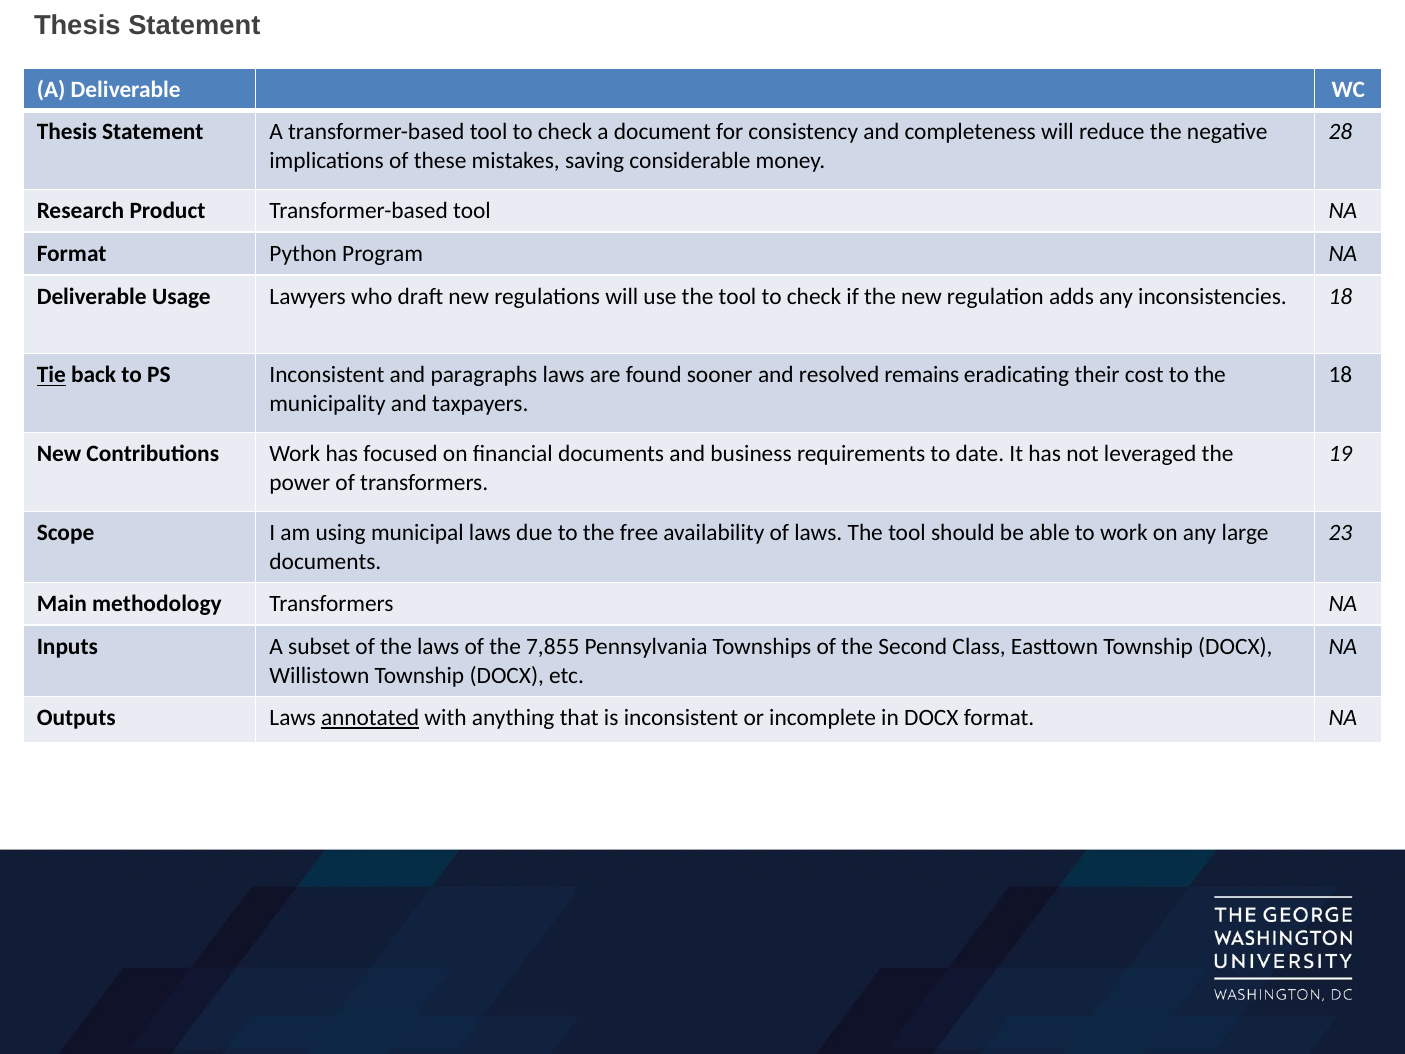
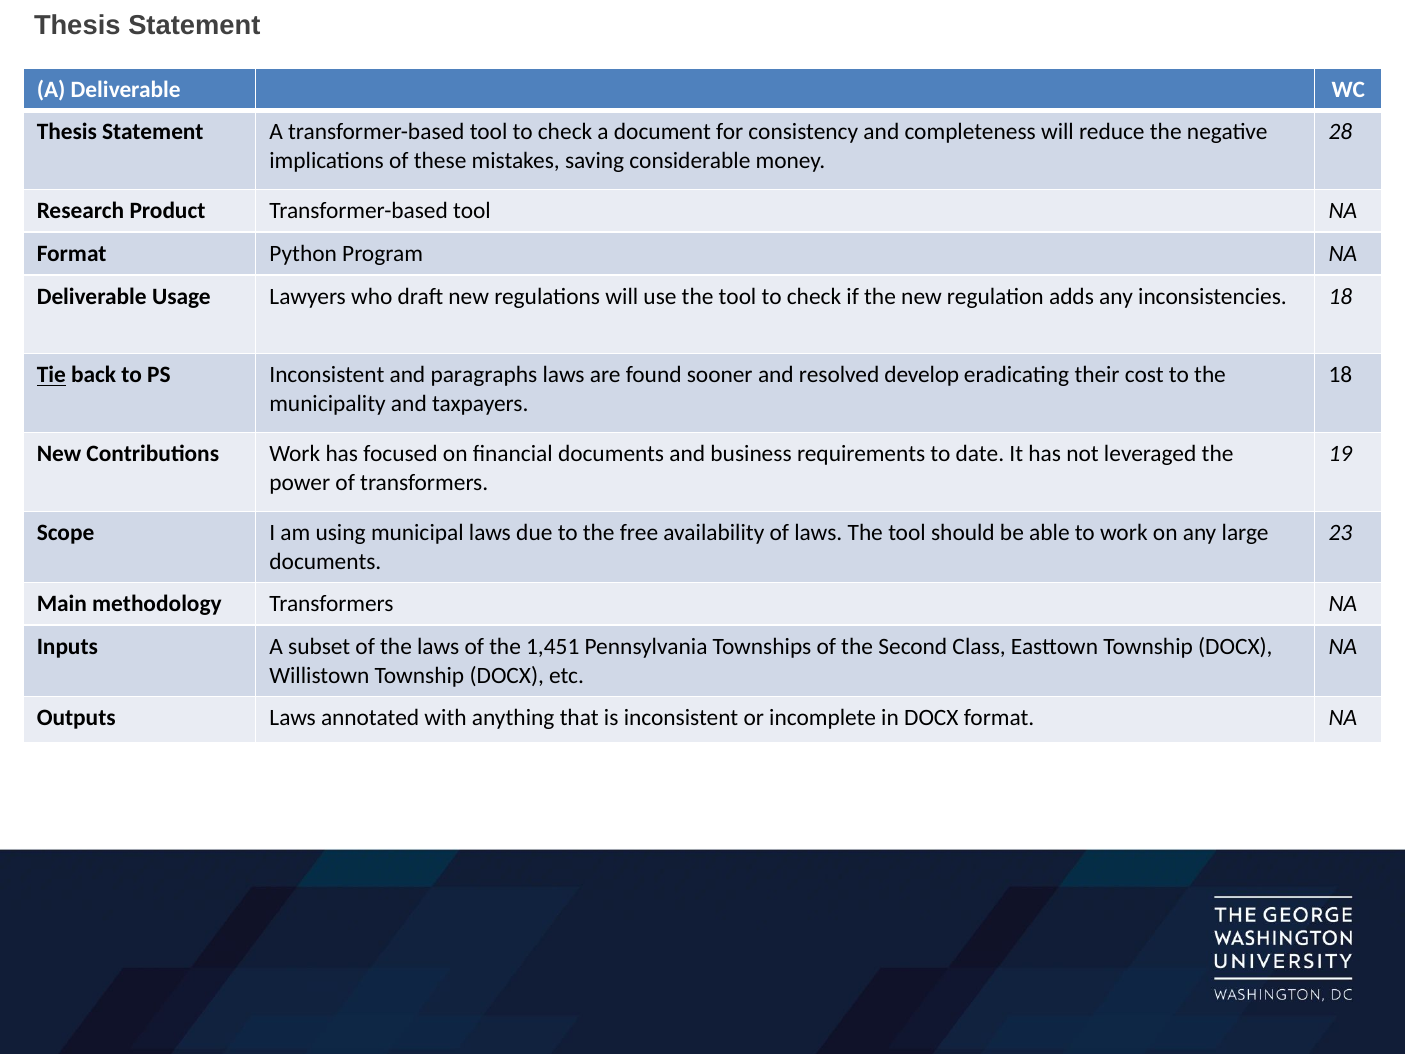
remains: remains -> develop
7,855: 7,855 -> 1,451
annotated underline: present -> none
